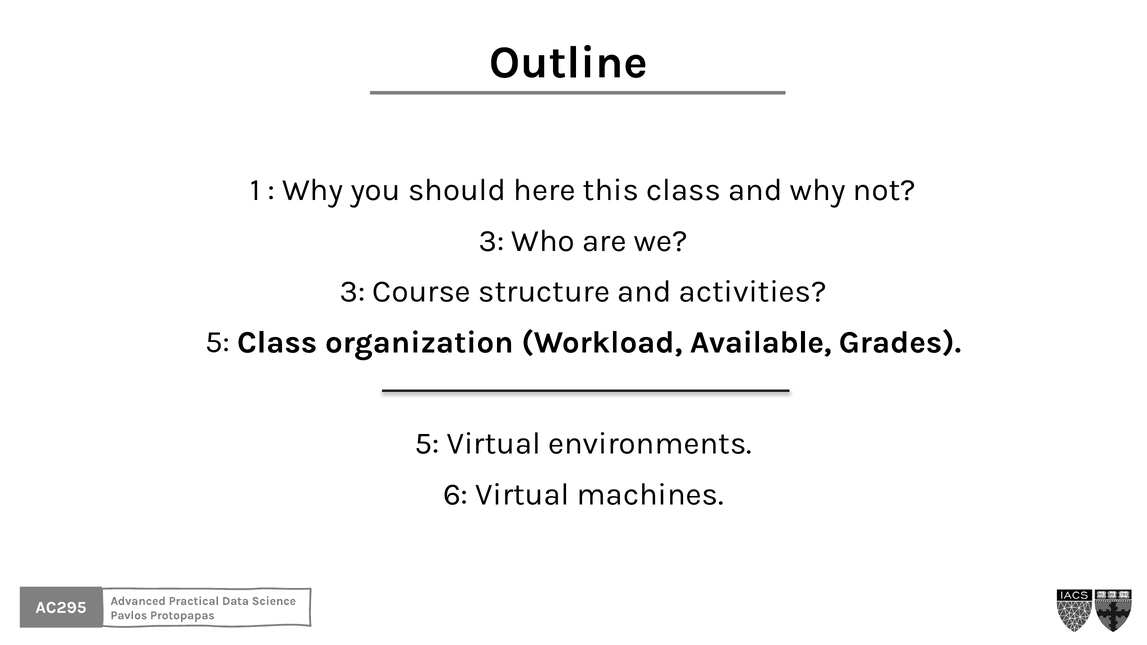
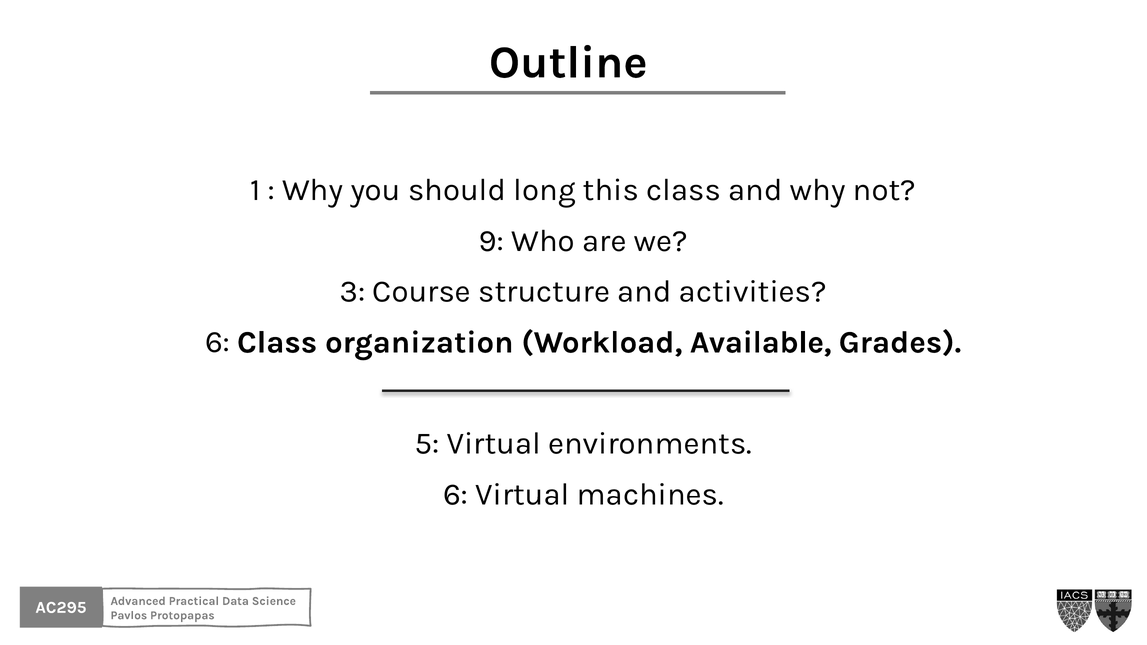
here: here -> long
3 at (492, 241): 3 -> 9
5 at (218, 342): 5 -> 6
